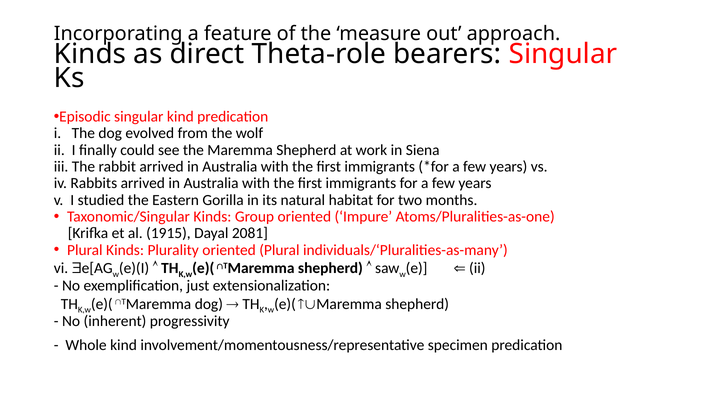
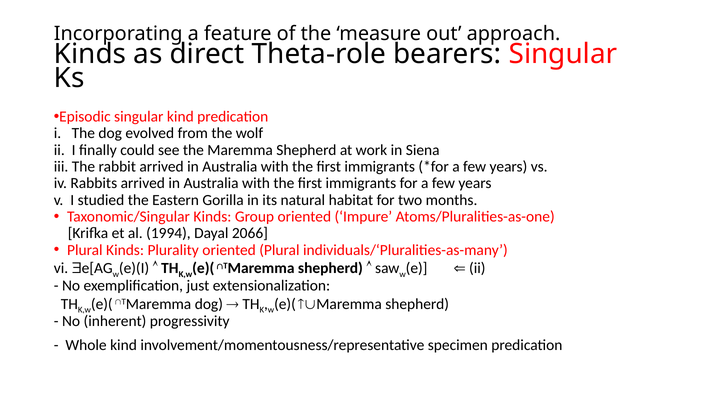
1915: 1915 -> 1994
2081: 2081 -> 2066
